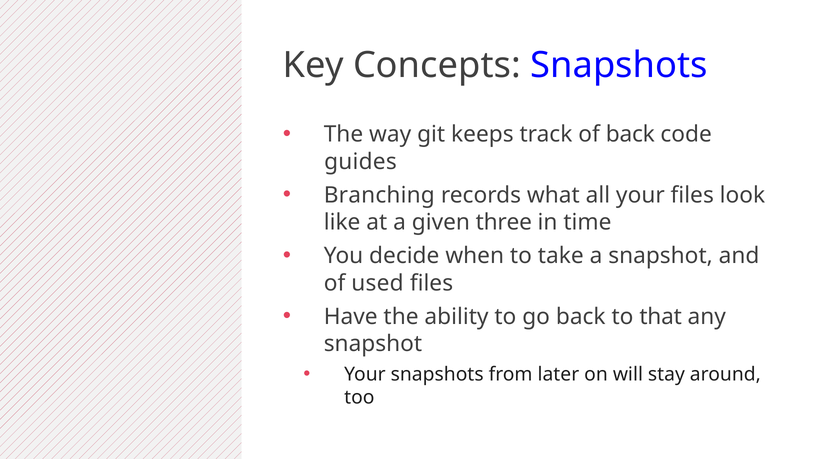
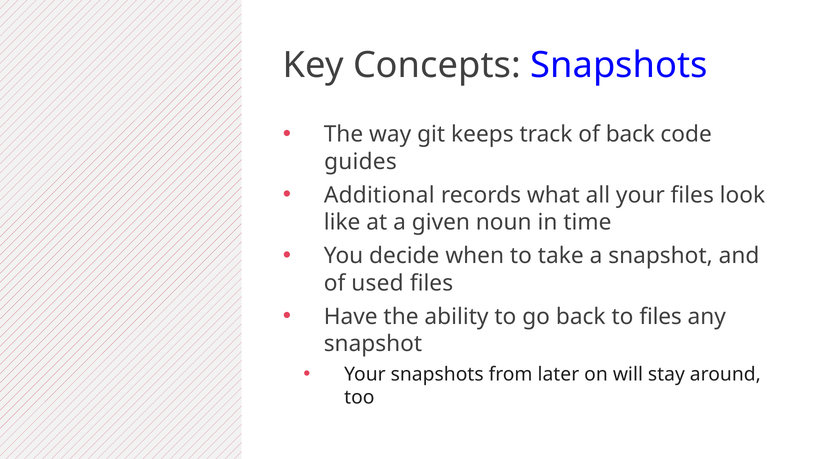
Branching: Branching -> Additional
three: three -> noun
to that: that -> files
